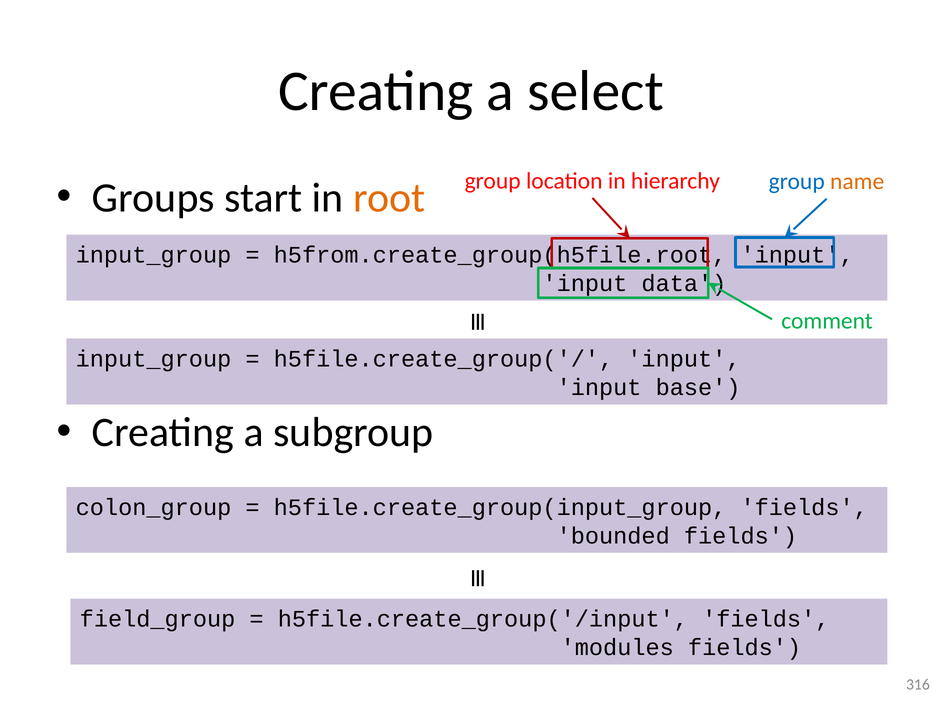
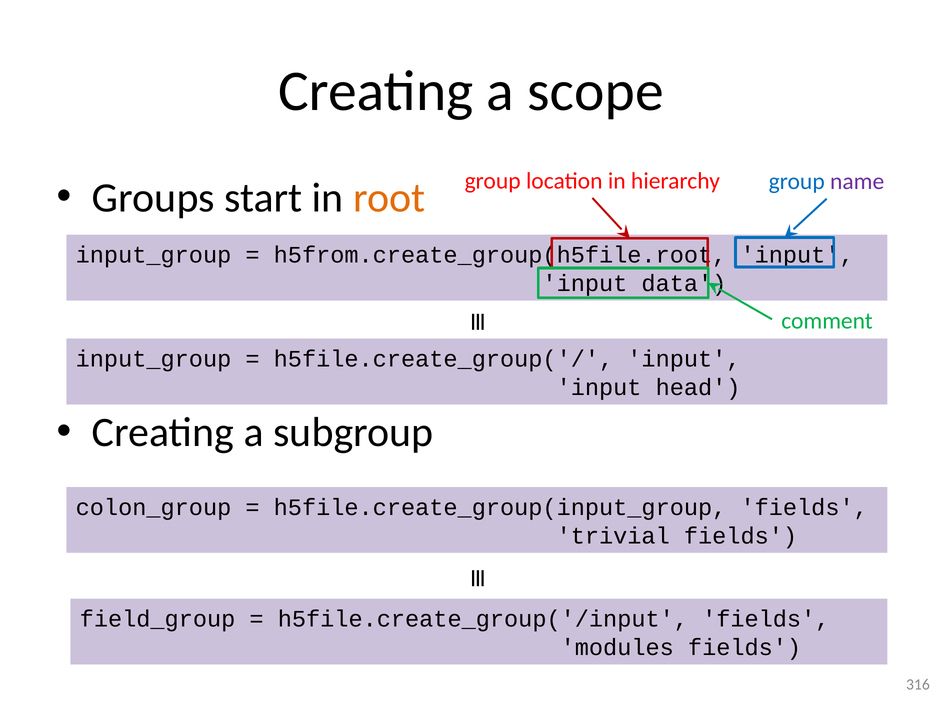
select: select -> scope
name colour: orange -> purple
base: base -> head
bounded: bounded -> trivial
